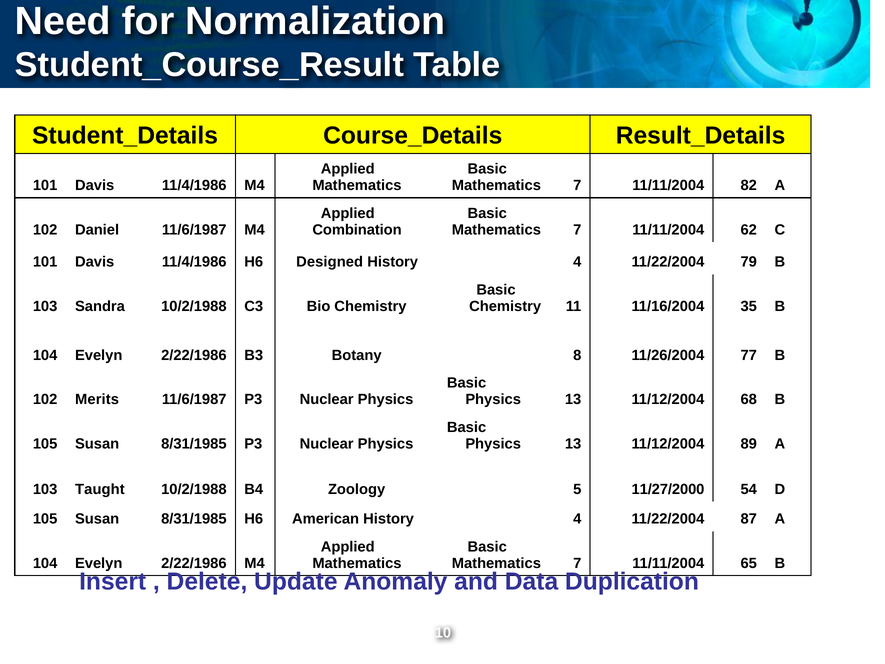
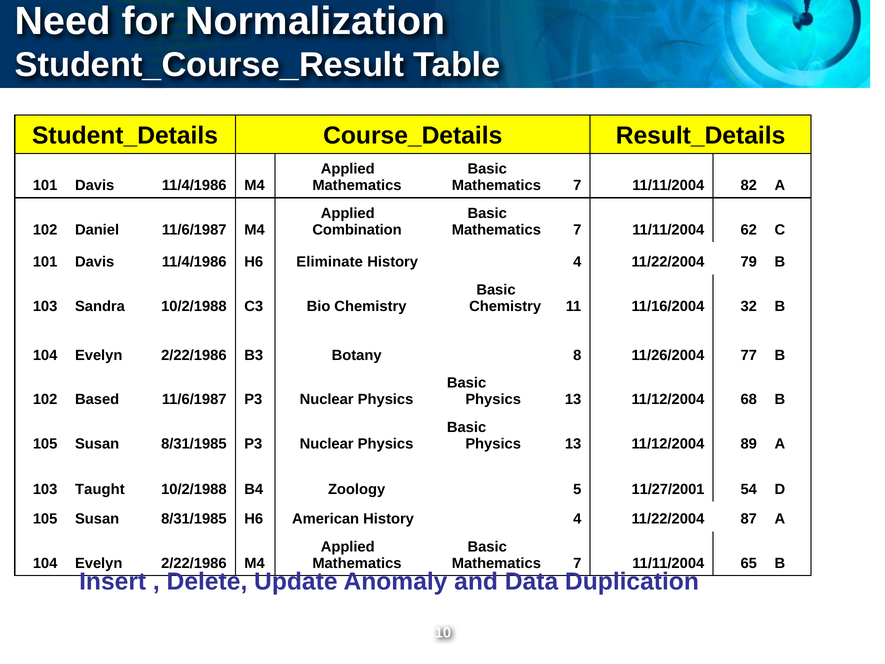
Designed: Designed -> Eliminate
35: 35 -> 32
Merits: Merits -> Based
11/27/2000: 11/27/2000 -> 11/27/2001
